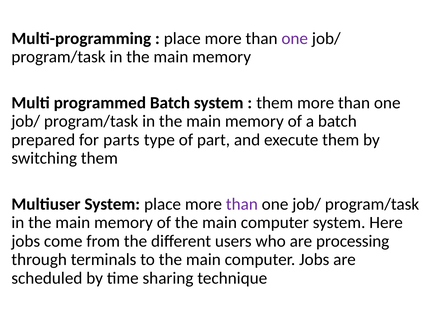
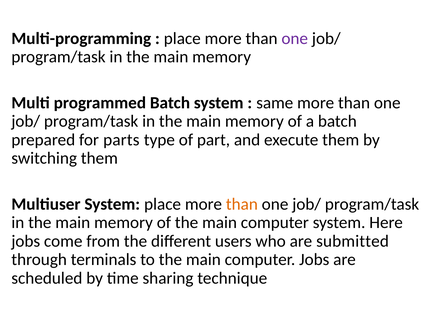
them at (275, 103): them -> same
than at (242, 204) colour: purple -> orange
processing: processing -> submitted
